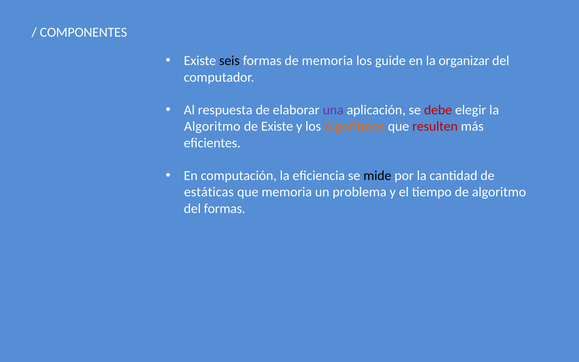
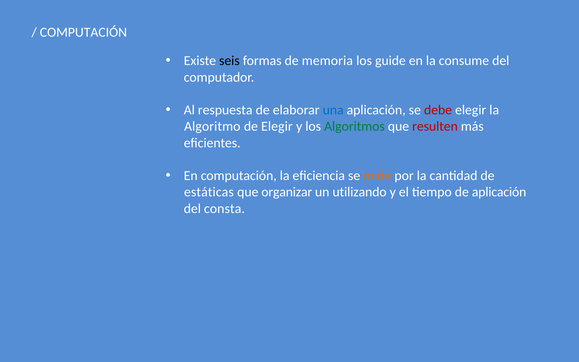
COMPONENTES at (83, 32): COMPONENTES -> COMPUTACIÓN
organizar: organizar -> consume
una colour: purple -> blue
de Existe: Existe -> Elegir
Algoritmos at (354, 126) colour: orange -> green
mide colour: black -> orange
que memoria: memoria -> organizar
problema: problema -> utilizando
de algoritmo: algoritmo -> aplicación
del formas: formas -> consta
